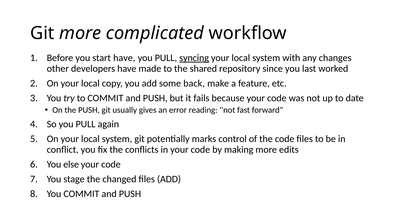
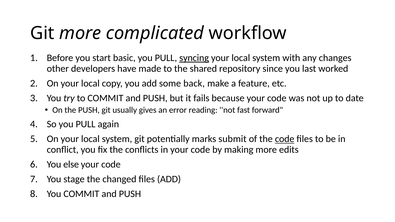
start have: have -> basic
control: control -> submit
code at (285, 139) underline: none -> present
